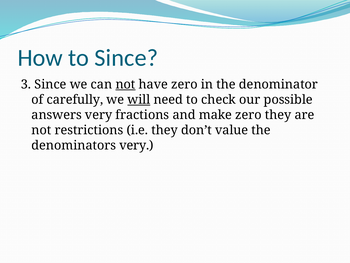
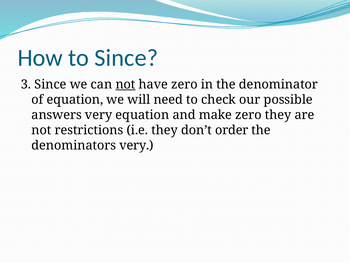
of carefully: carefully -> equation
will underline: present -> none
very fractions: fractions -> equation
value: value -> order
